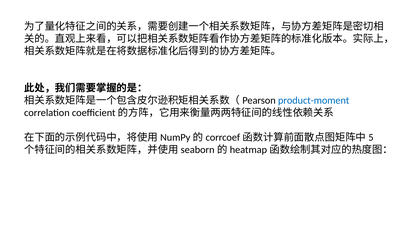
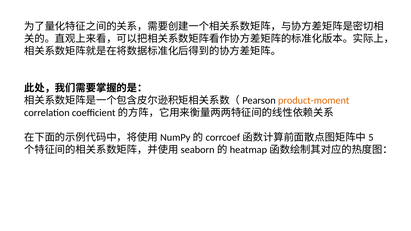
product-moment colour: blue -> orange
